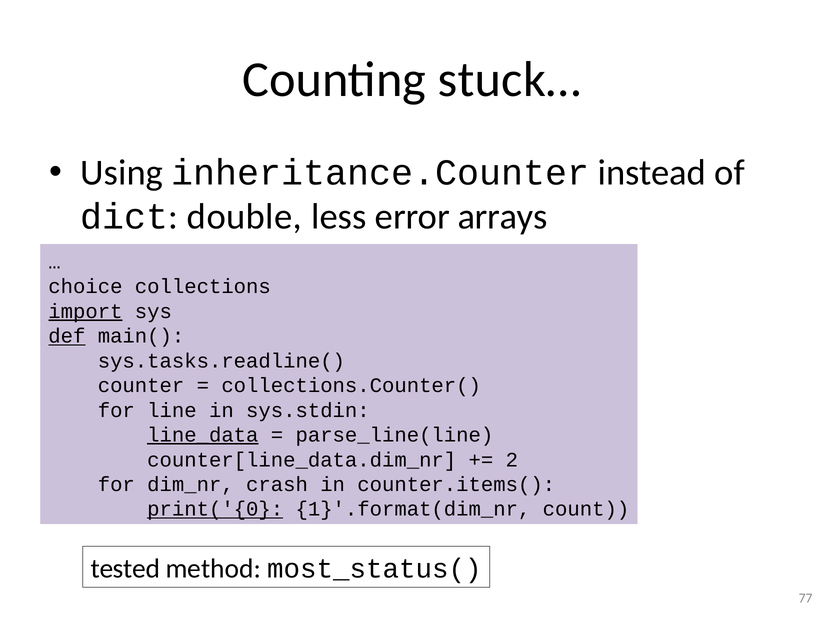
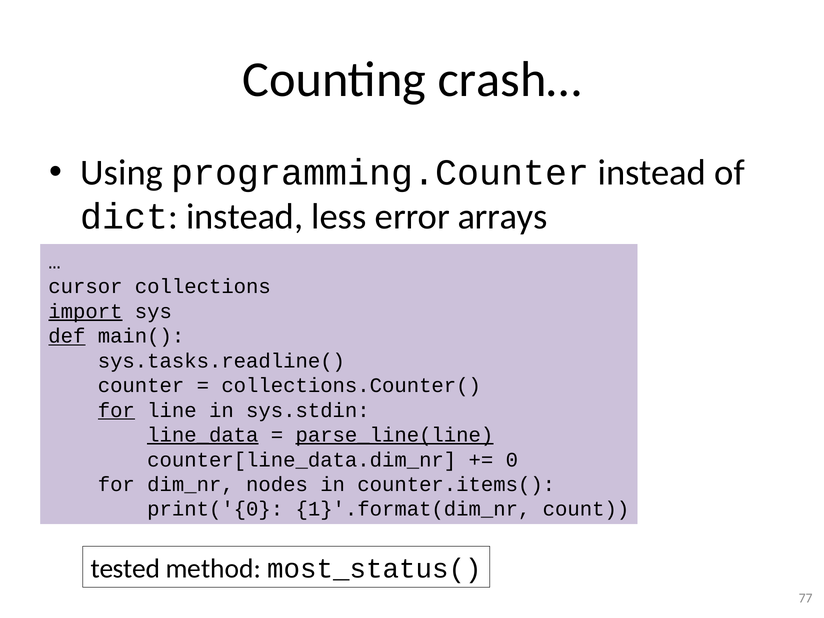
stuck…: stuck… -> crash…
inheritance.Counter: inheritance.Counter -> programming.Counter
dict double: double -> instead
choice: choice -> cursor
for at (116, 410) underline: none -> present
parse_line(line underline: none -> present
2: 2 -> 0
crash: crash -> nodes
print('{0 underline: present -> none
